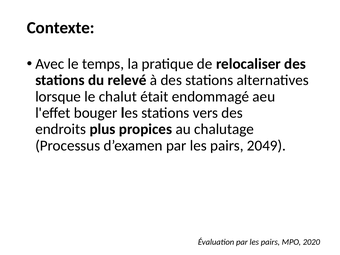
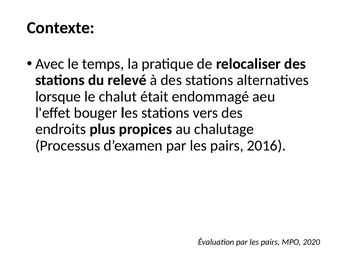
2049: 2049 -> 2016
